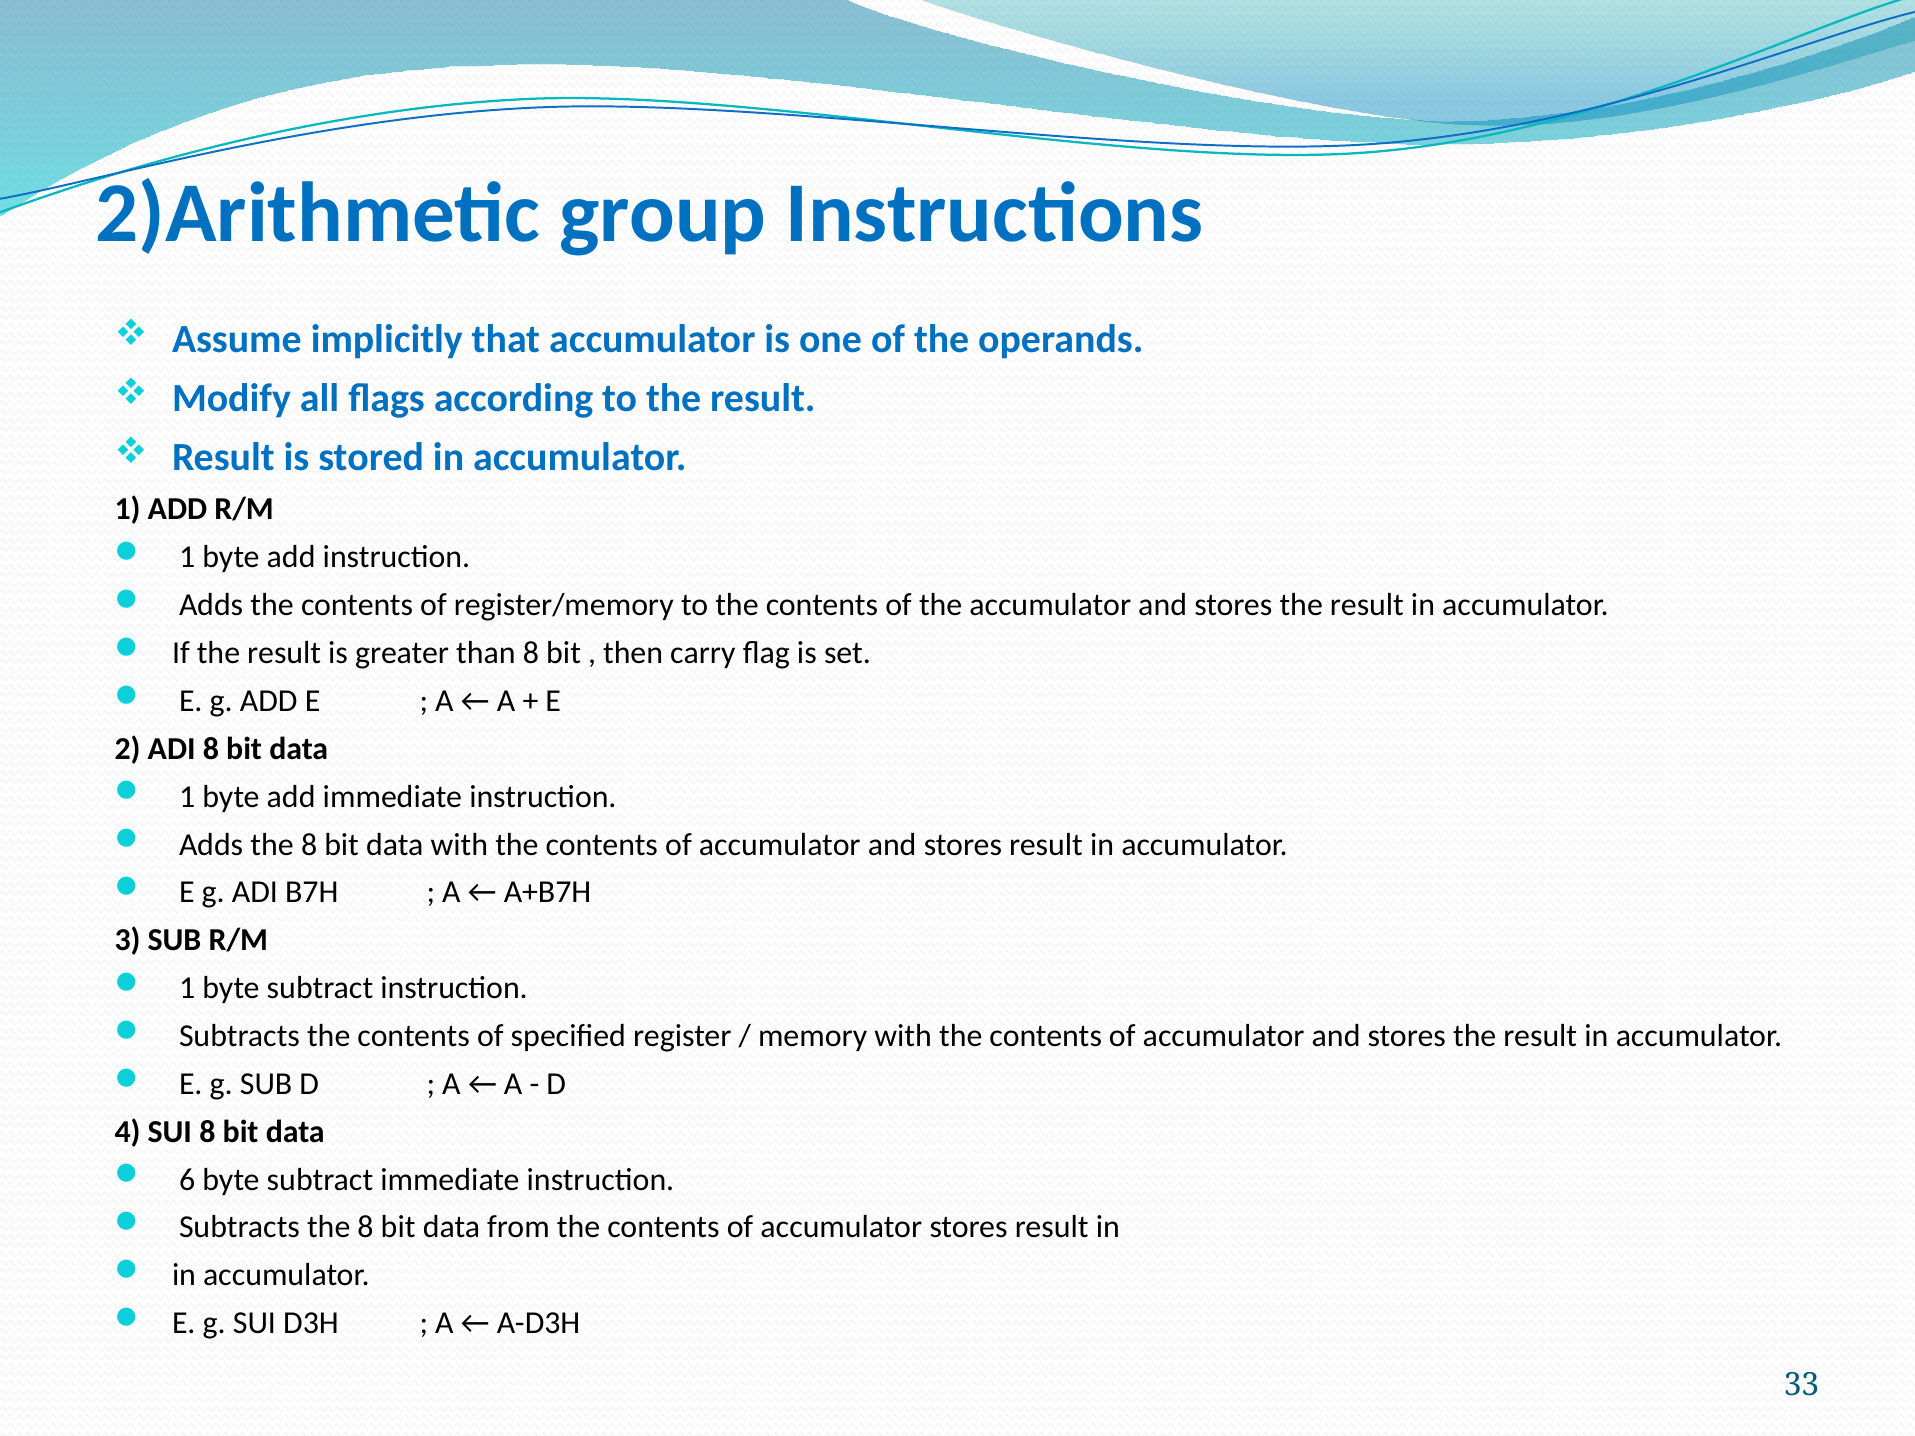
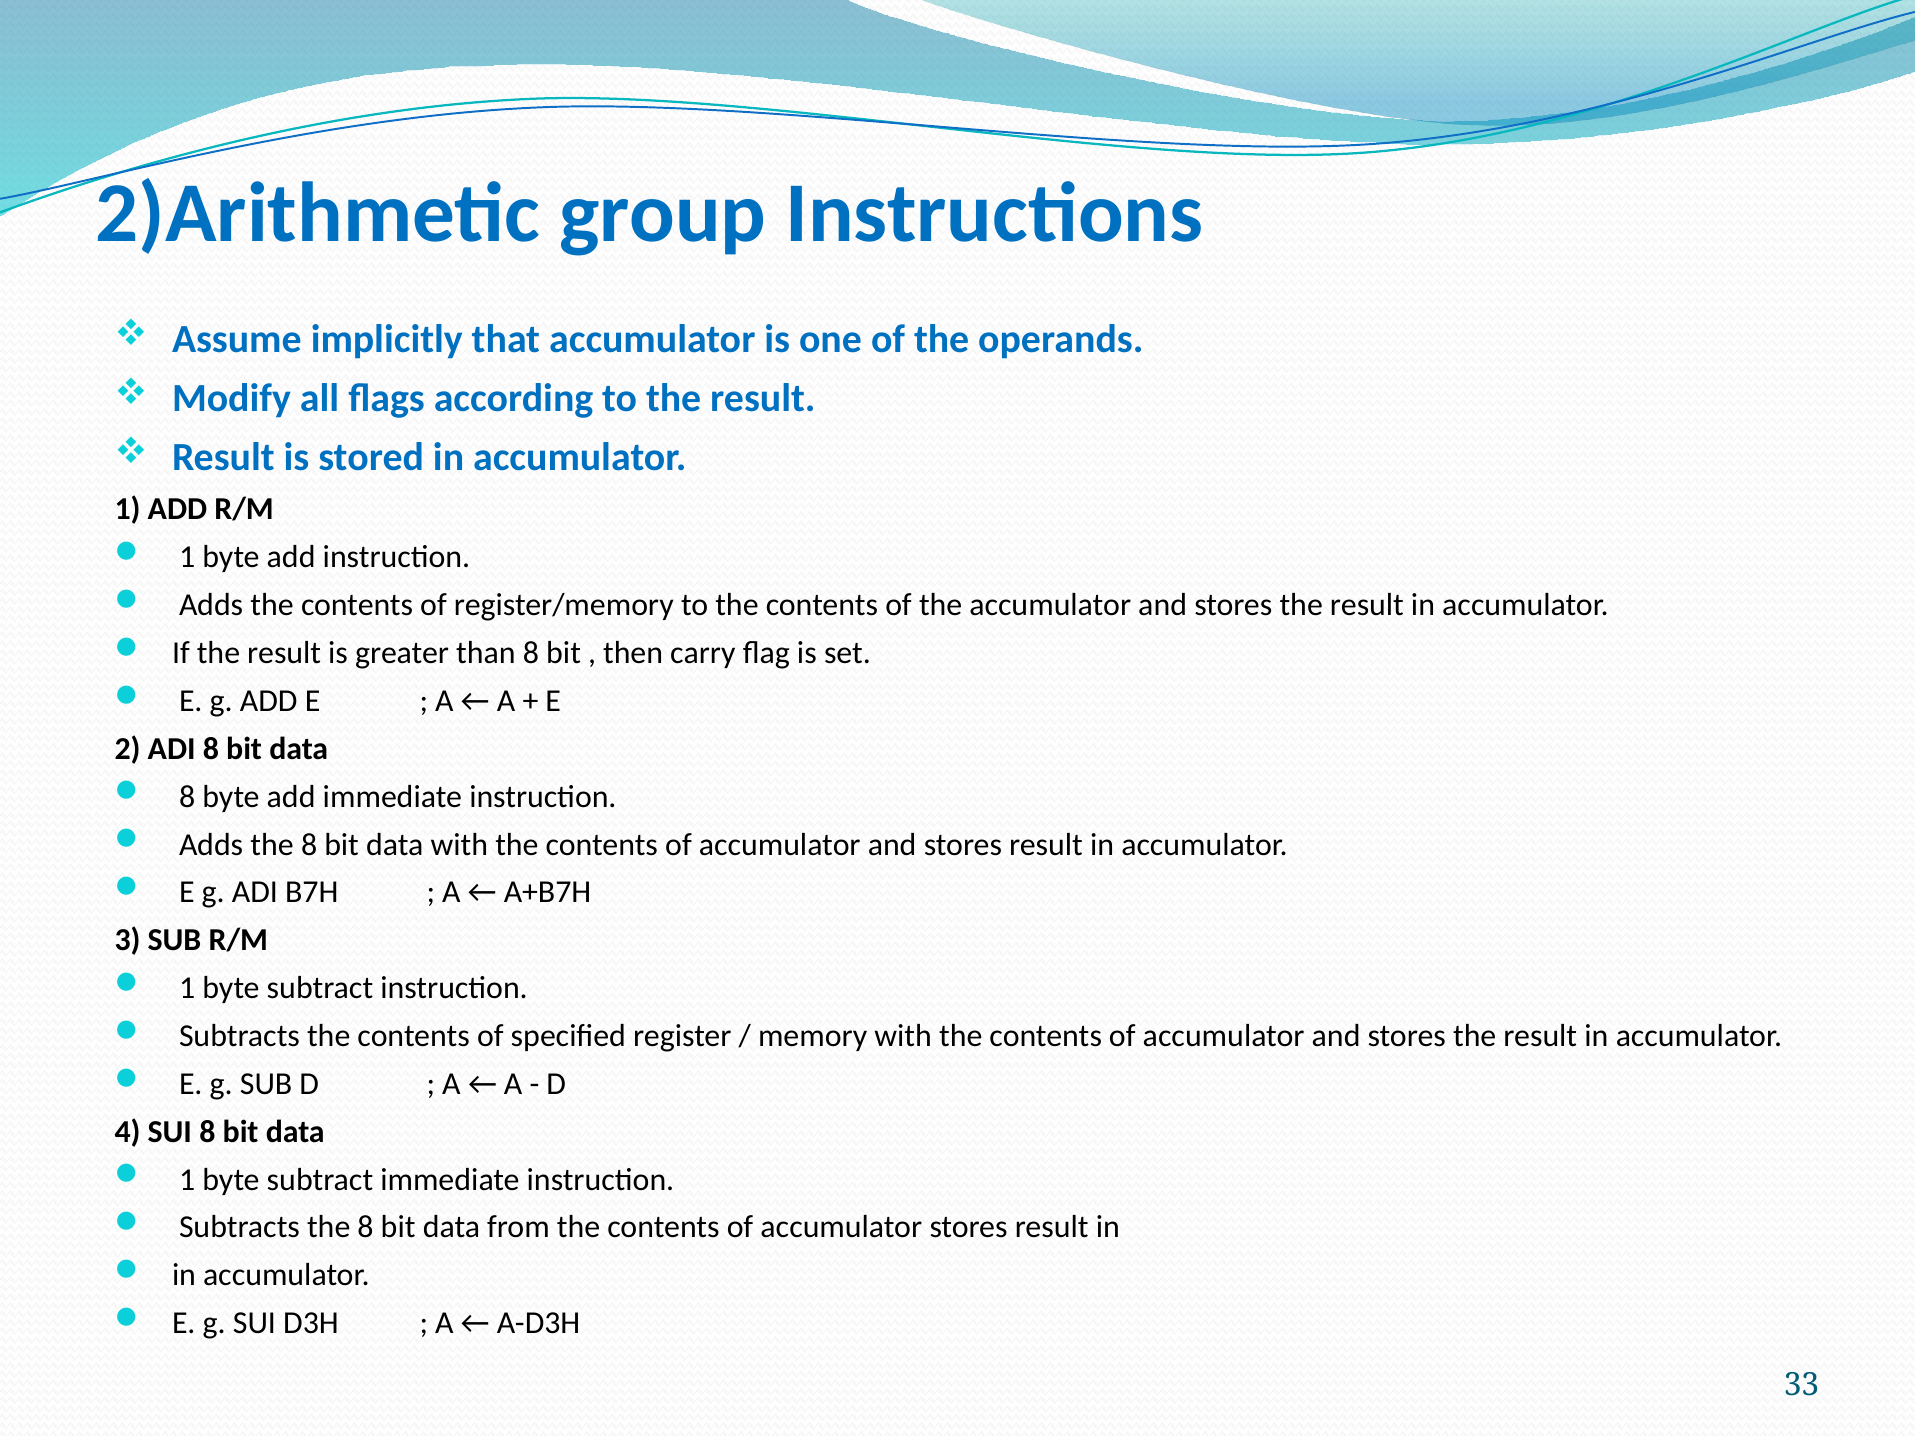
1 at (187, 797): 1 -> 8
6 at (187, 1180): 6 -> 1
